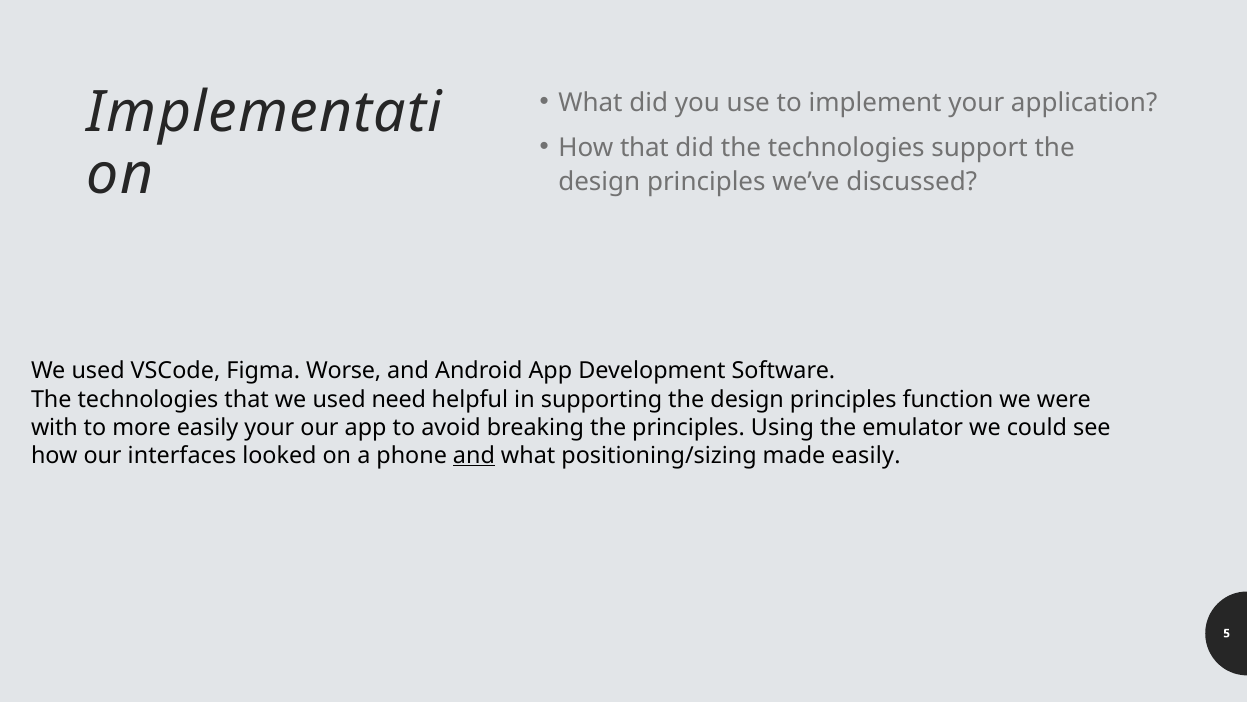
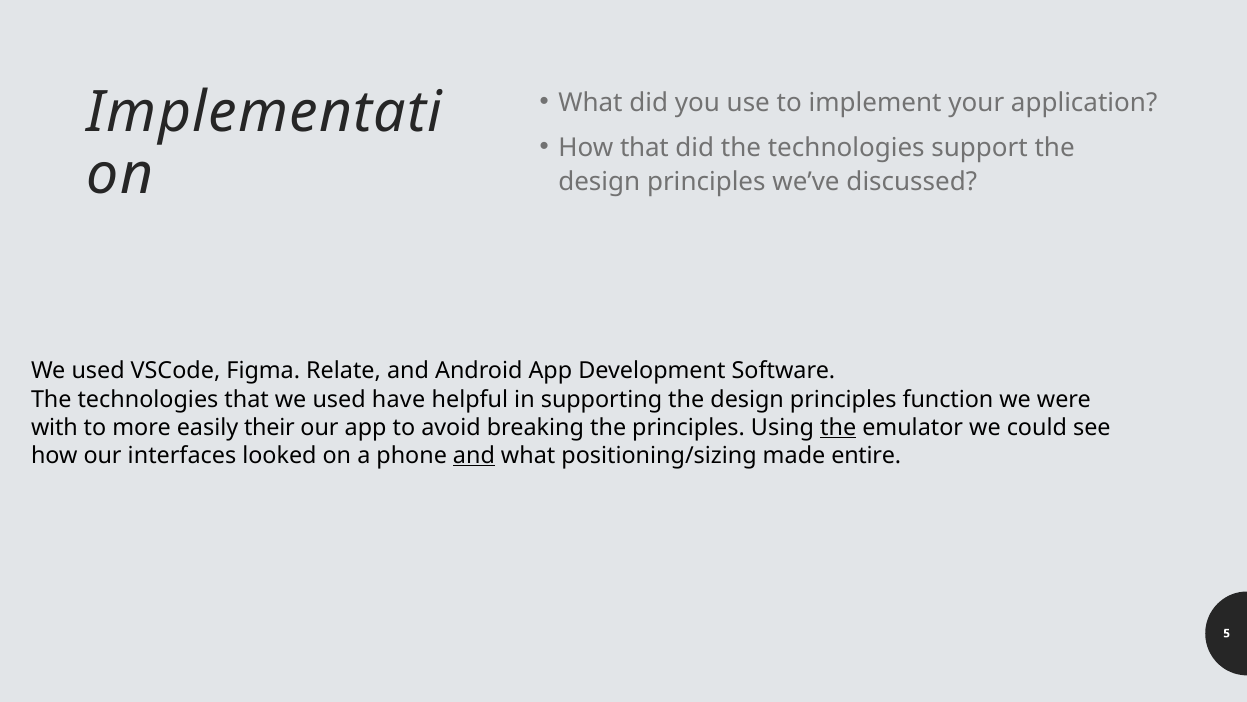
Worse: Worse -> Relate
need: need -> have
easily your: your -> their
the at (838, 427) underline: none -> present
made easily: easily -> entire
